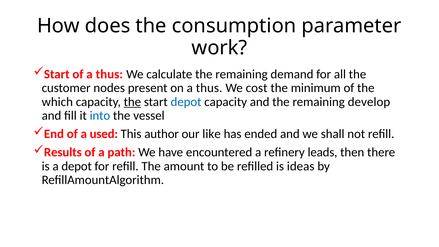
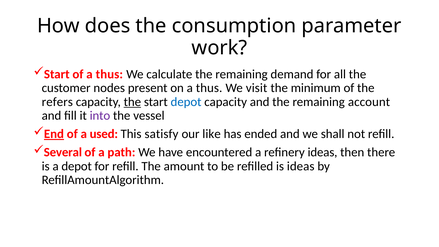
cost: cost -> visit
which: which -> refers
develop: develop -> account
into colour: blue -> purple
End underline: none -> present
author: author -> satisfy
Results: Results -> Several
refinery leads: leads -> ideas
